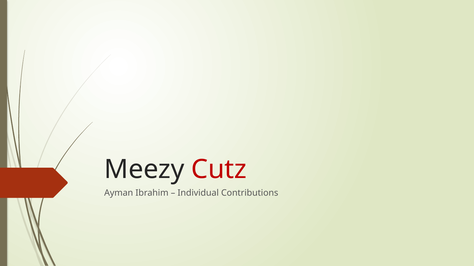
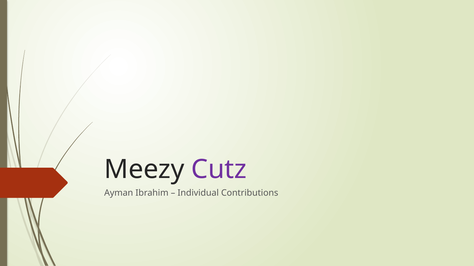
Cutz colour: red -> purple
